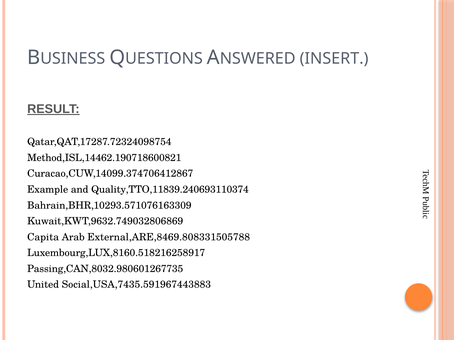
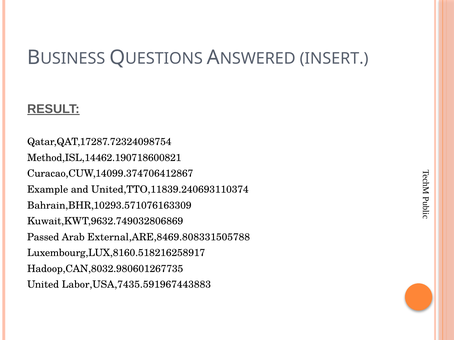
Quality,TTO,11839.240693110374: Quality,TTO,11839.240693110374 -> United,TTO,11839.240693110374
Capita: Capita -> Passed
Passing,CAN,8032.980601267735: Passing,CAN,8032.980601267735 -> Hadoop,CAN,8032.980601267735
Social,USA,7435.591967443883: Social,USA,7435.591967443883 -> Labor,USA,7435.591967443883
